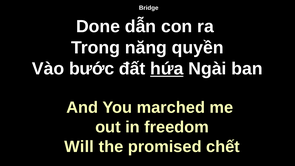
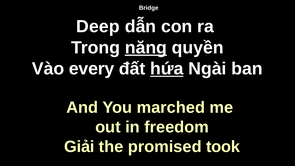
Done: Done -> Deep
năng underline: none -> present
bước: bước -> every
Will: Will -> Giải
chết: chết -> took
